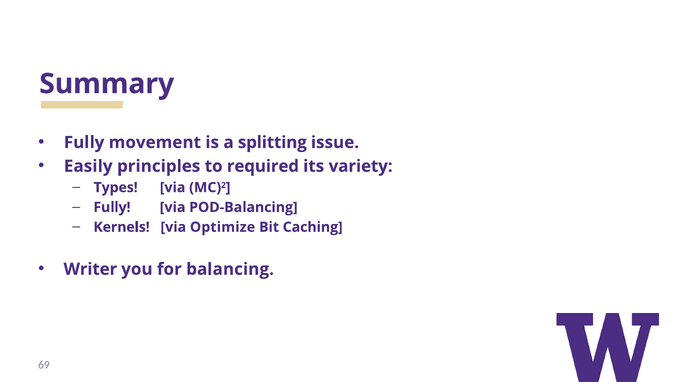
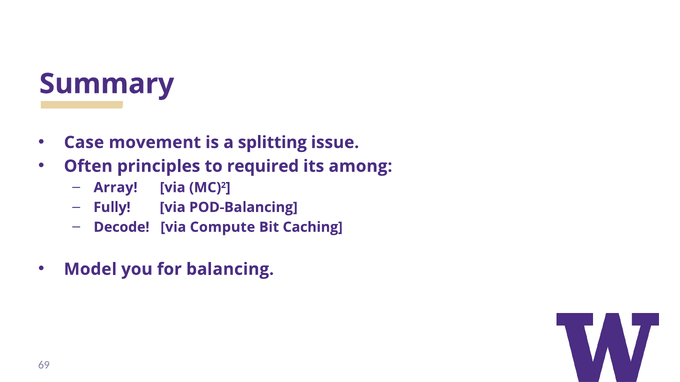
Fully at (84, 143): Fully -> Case
Easily: Easily -> Often
variety: variety -> among
Types: Types -> Array
Kernels: Kernels -> Decode
Optimize: Optimize -> Compute
Writer: Writer -> Model
